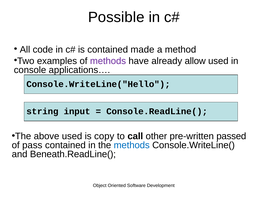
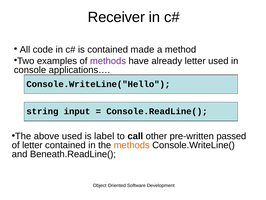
Possible: Possible -> Receiver
already allow: allow -> letter
copy: copy -> label
of pass: pass -> letter
methods at (132, 145) colour: blue -> orange
